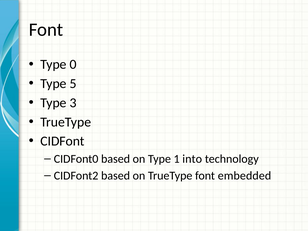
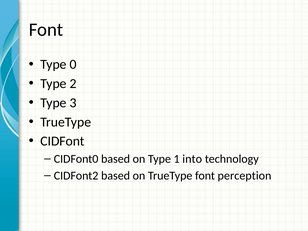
5: 5 -> 2
embedded: embedded -> perception
